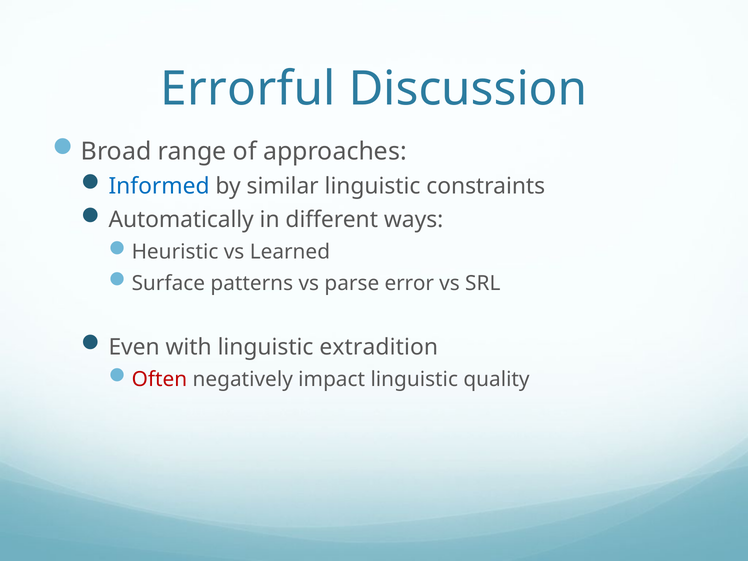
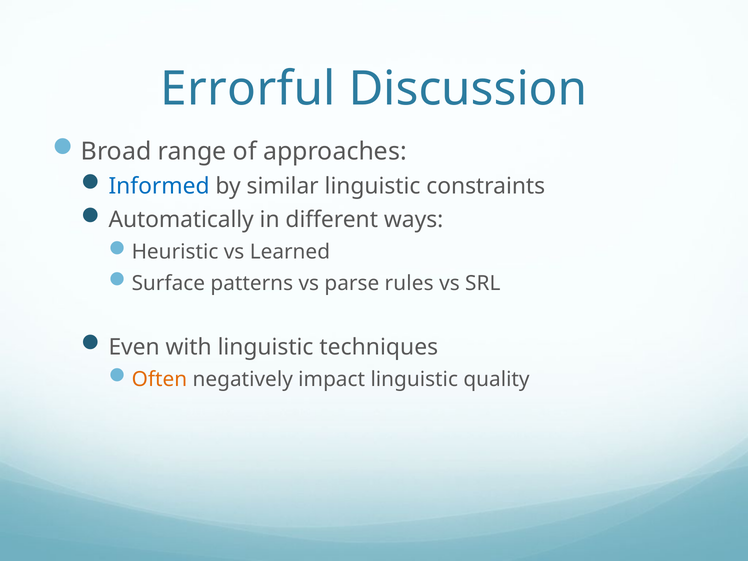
error: error -> rules
extradition: extradition -> techniques
Often colour: red -> orange
